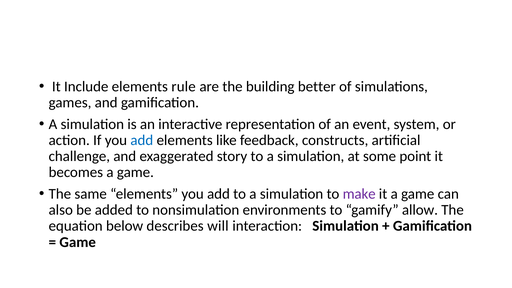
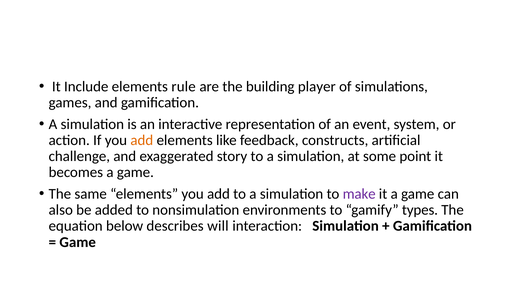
better: better -> player
add at (142, 140) colour: blue -> orange
allow: allow -> types
